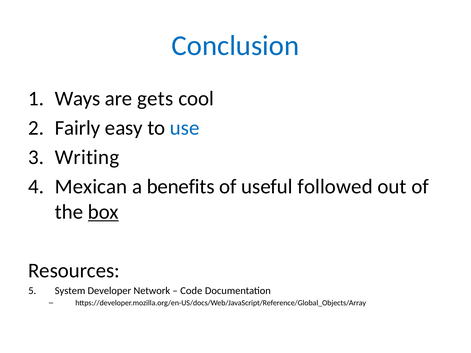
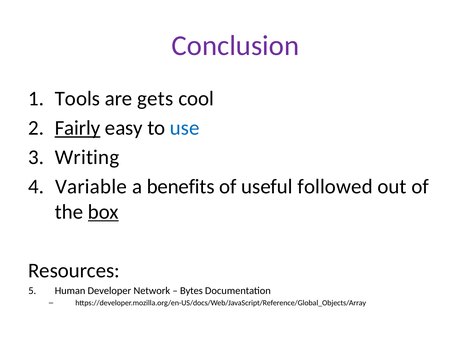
Conclusion colour: blue -> purple
Ways: Ways -> Tools
Fairly underline: none -> present
Mexican: Mexican -> Variable
System: System -> Human
Code: Code -> Bytes
